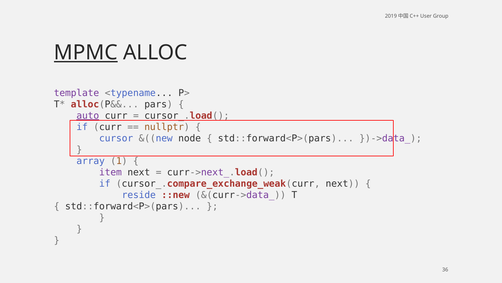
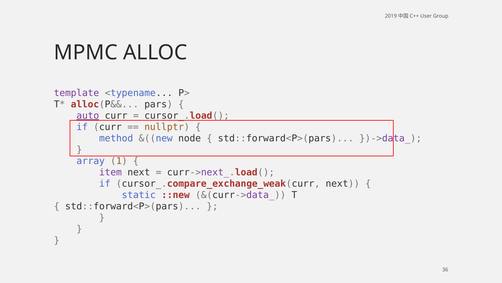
MPMC underline: present -> none
cursor: cursor -> method
reside: reside -> static
